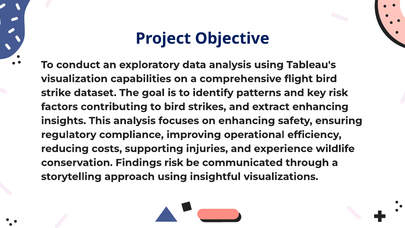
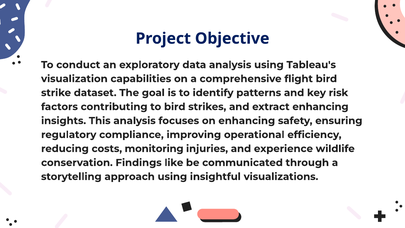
supporting: supporting -> monitoring
Findings risk: risk -> like
